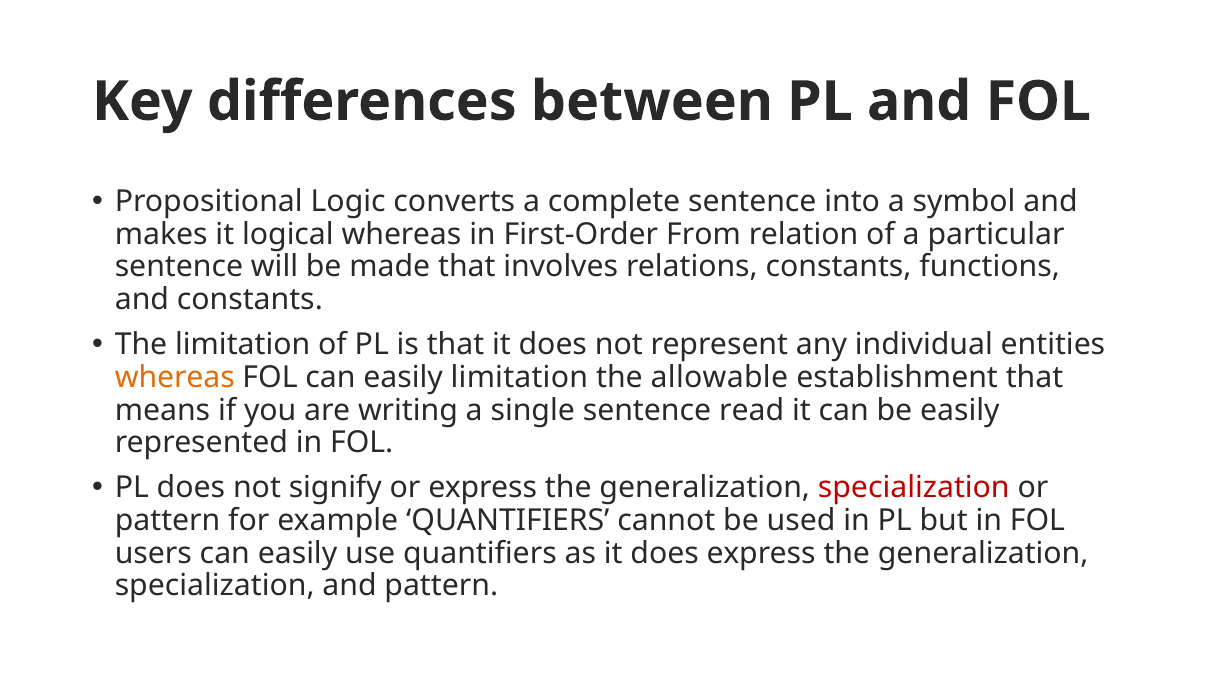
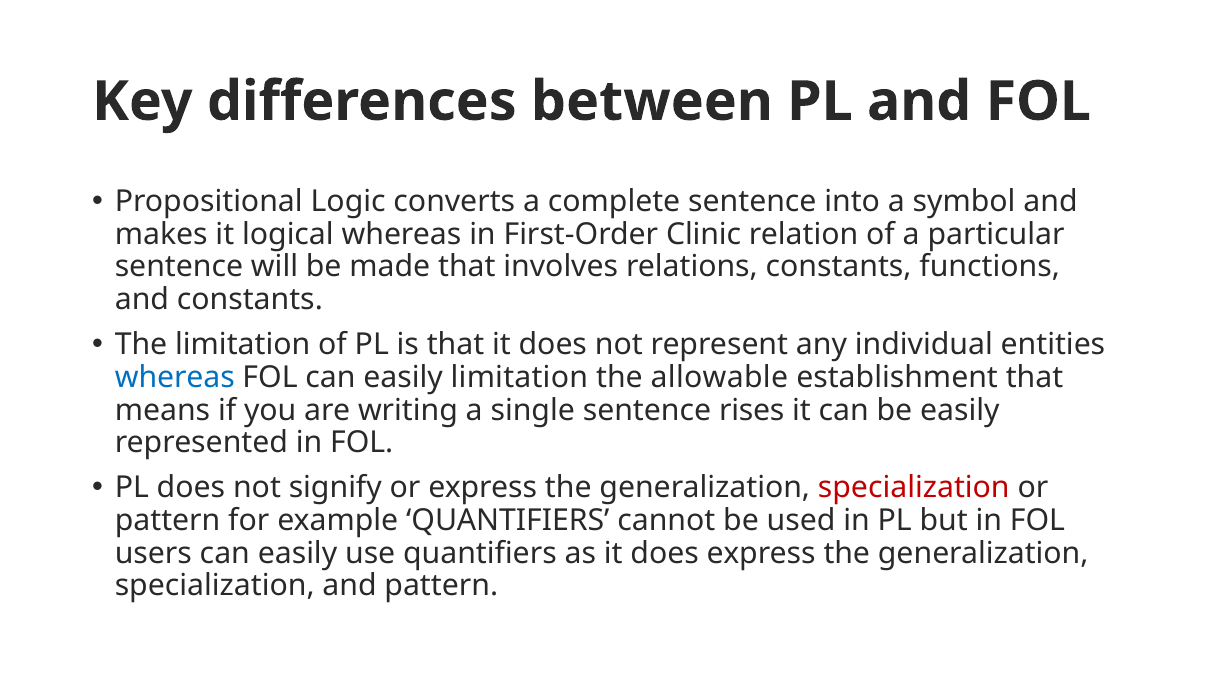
From: From -> Clinic
whereas at (175, 377) colour: orange -> blue
read: read -> rises
